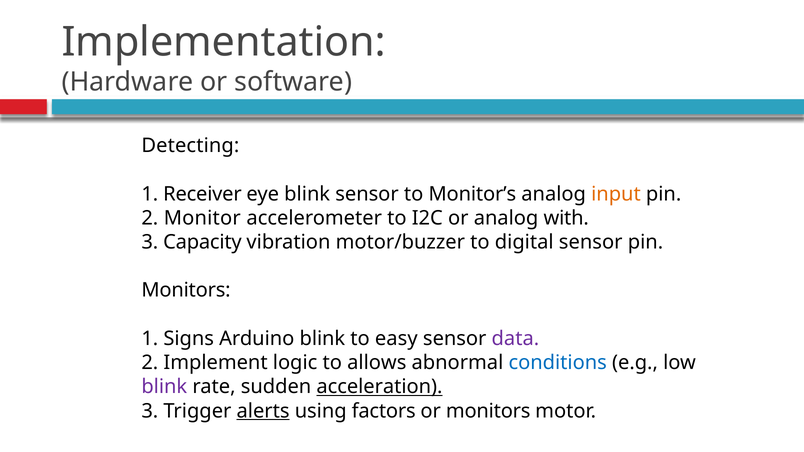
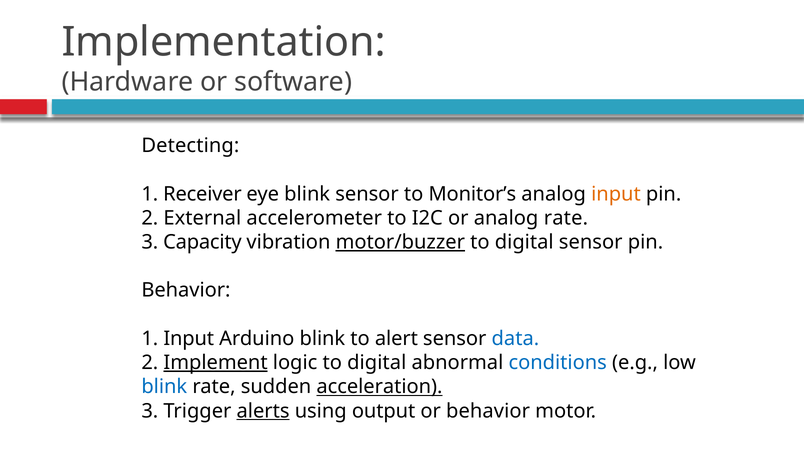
Monitor: Monitor -> External
analog with: with -> rate
motor/buzzer underline: none -> present
Monitors at (186, 291): Monitors -> Behavior
1 Signs: Signs -> Input
easy: easy -> alert
data colour: purple -> blue
Implement underline: none -> present
logic to allows: allows -> digital
blink at (164, 387) colour: purple -> blue
factors: factors -> output
or monitors: monitors -> behavior
